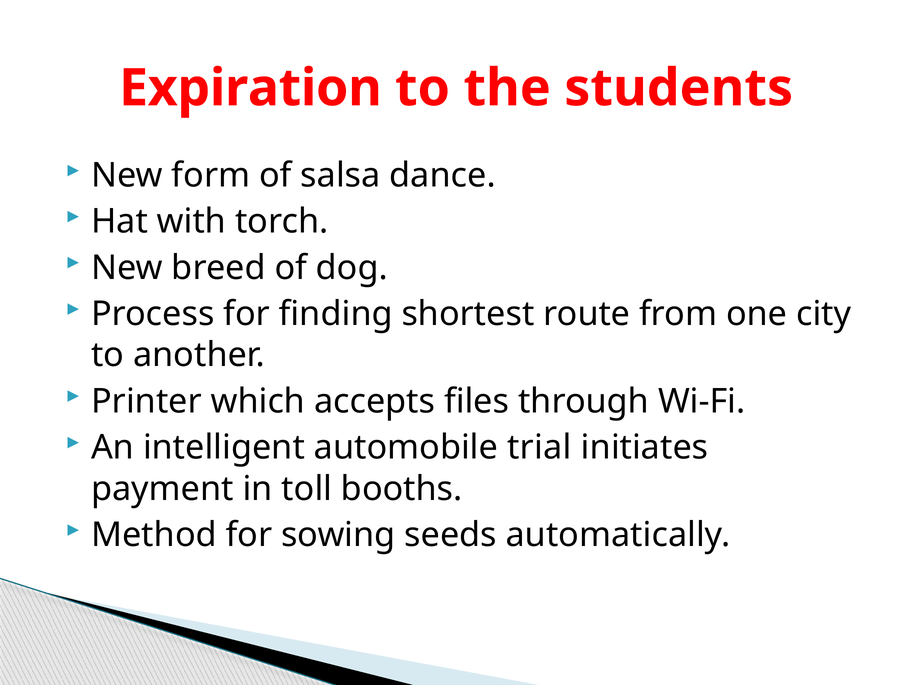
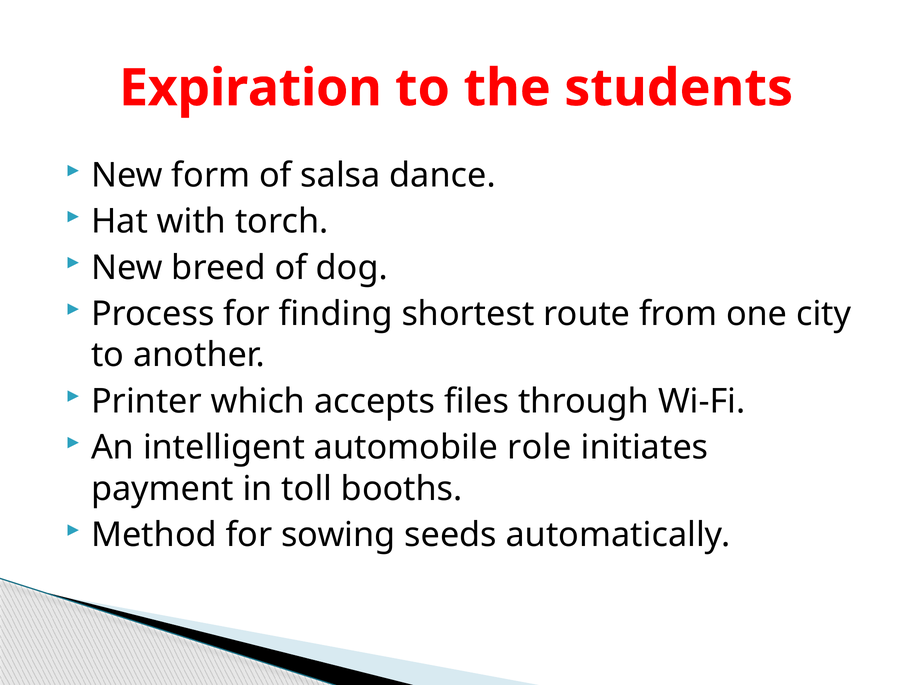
trial: trial -> role
